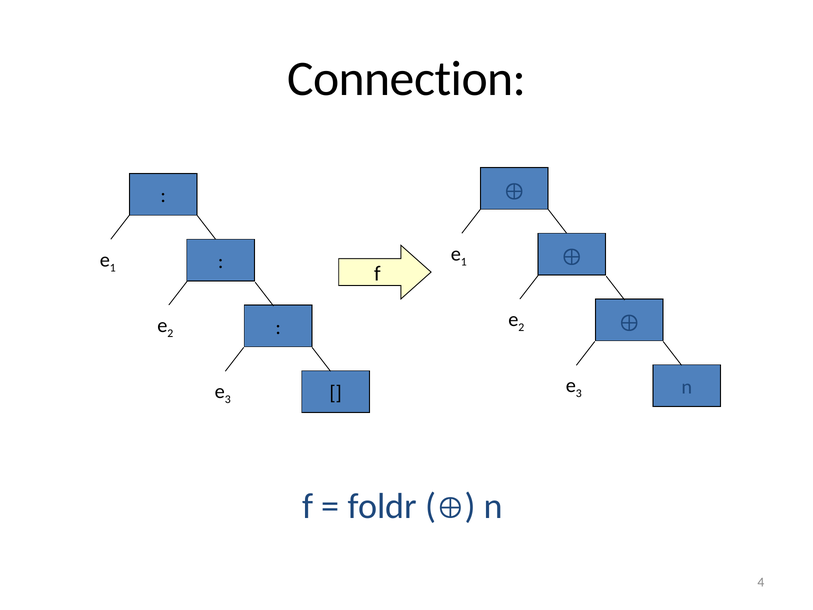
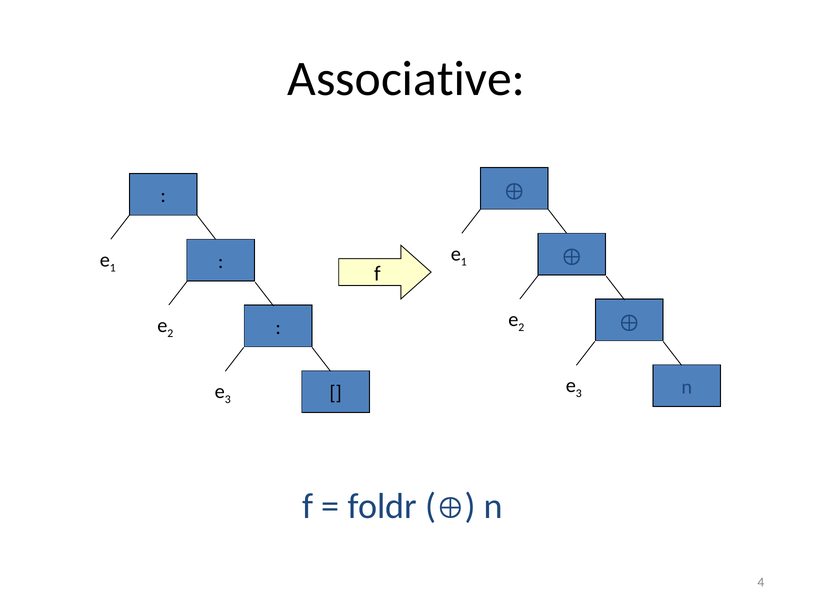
Connection: Connection -> Associative
